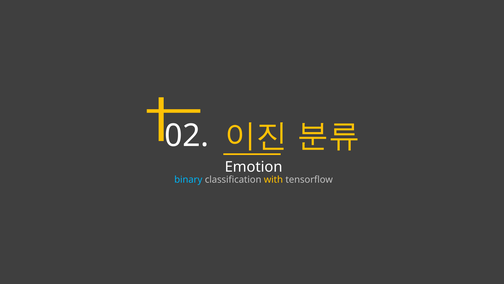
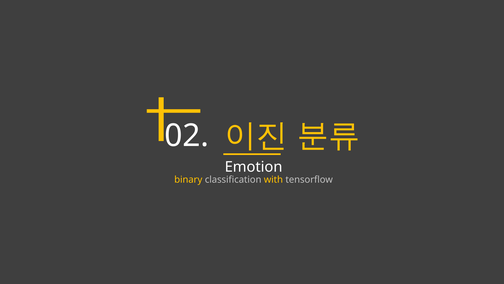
binary colour: light blue -> yellow
